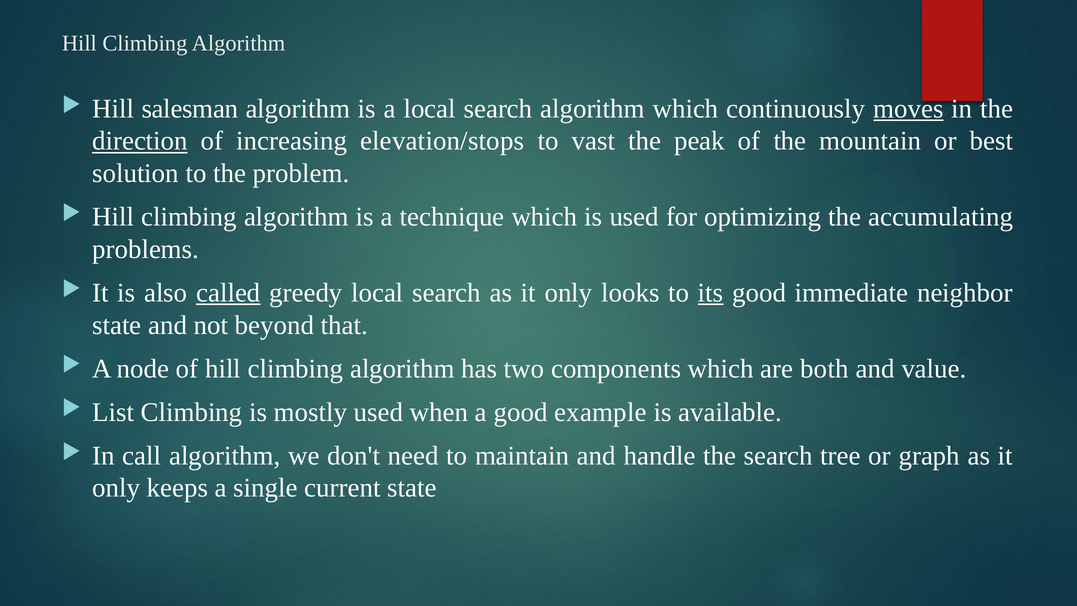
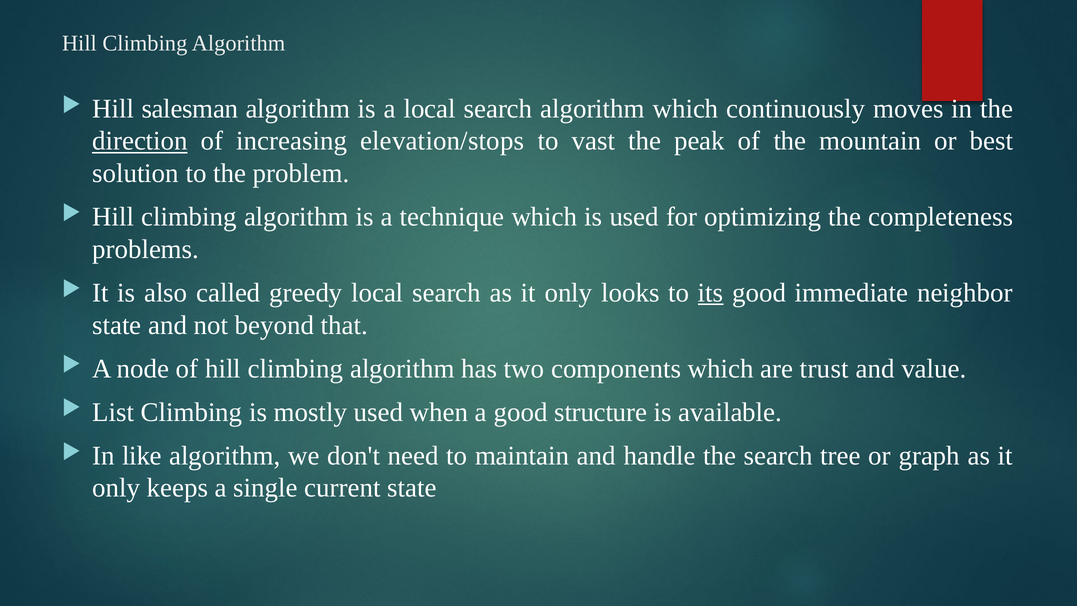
moves underline: present -> none
accumulating: accumulating -> completeness
called underline: present -> none
both: both -> trust
example: example -> structure
call: call -> like
